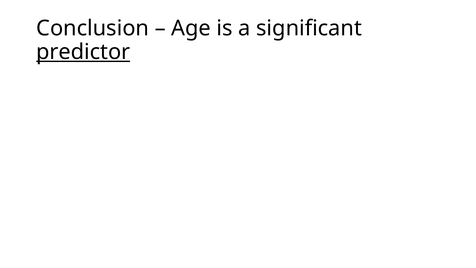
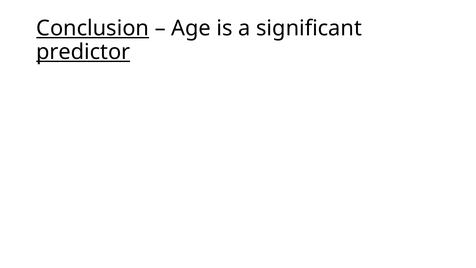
Conclusion underline: none -> present
